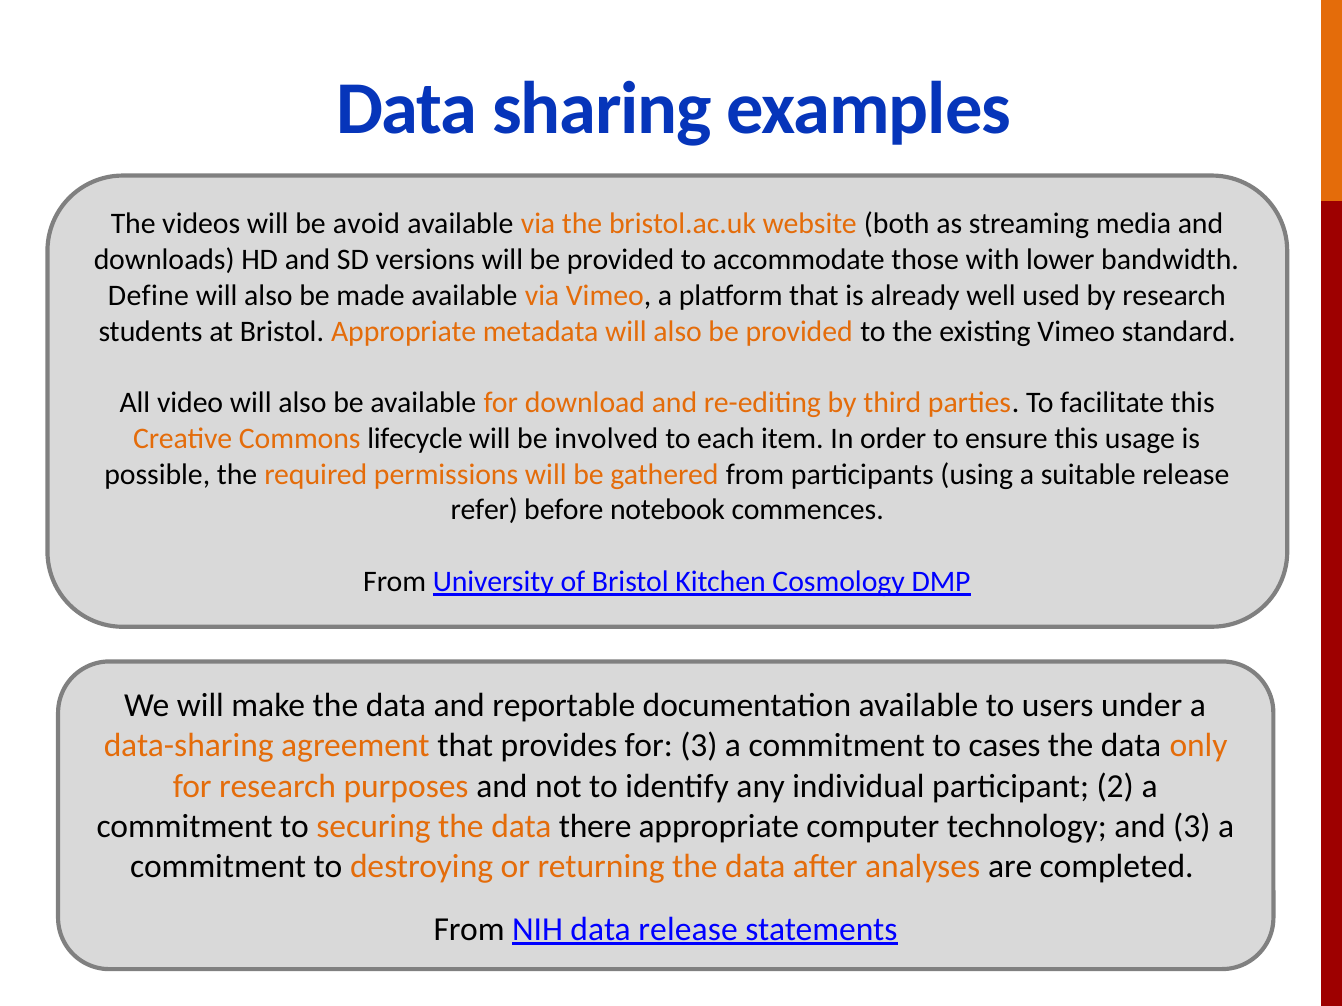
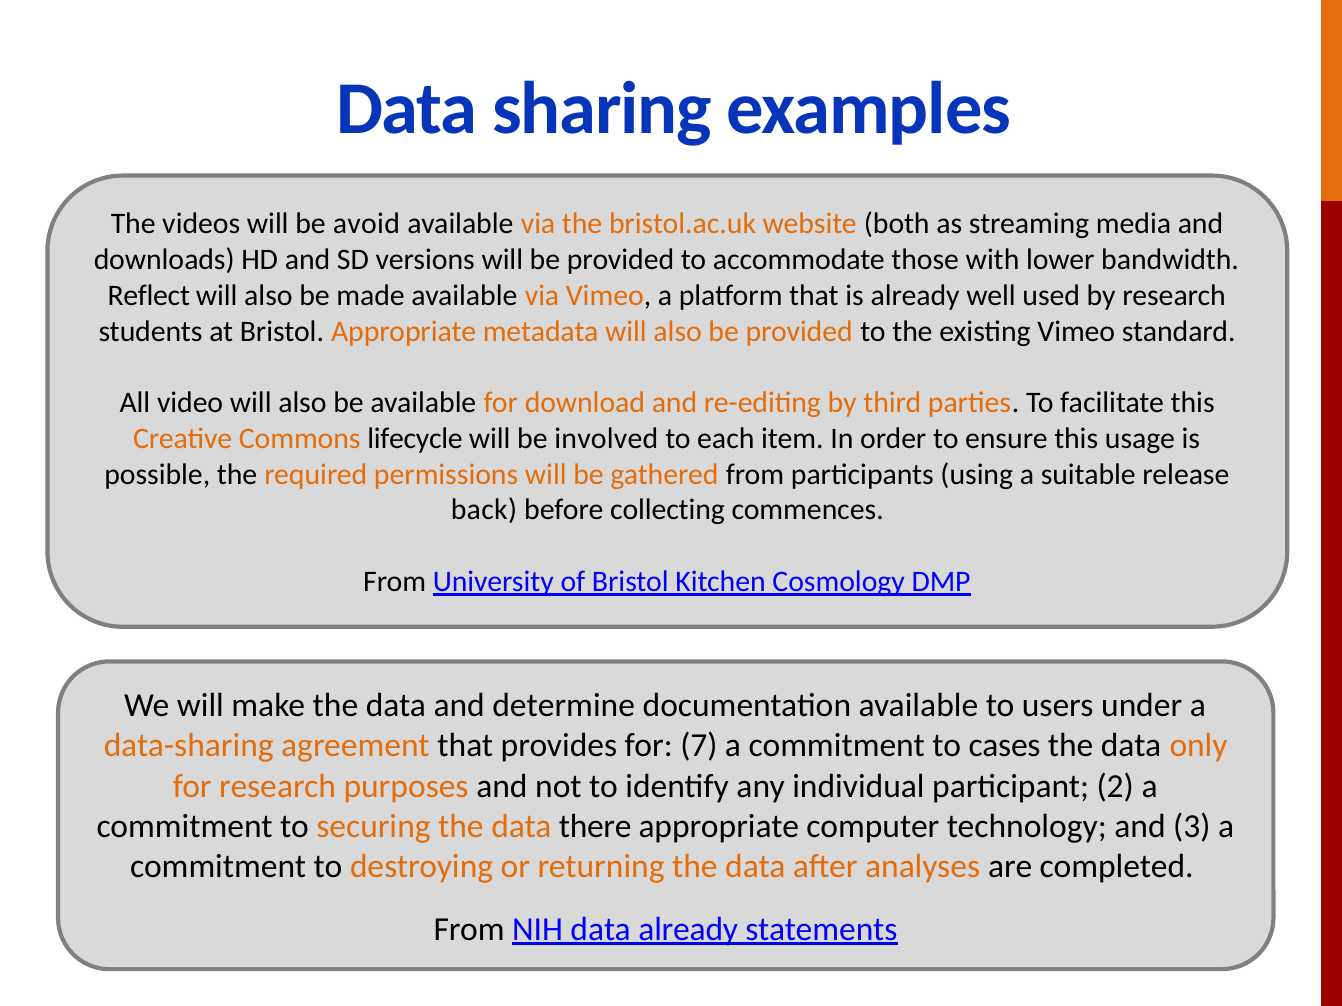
Define: Define -> Reflect
refer: refer -> back
notebook: notebook -> collecting
reportable: reportable -> determine
for 3: 3 -> 7
data release: release -> already
